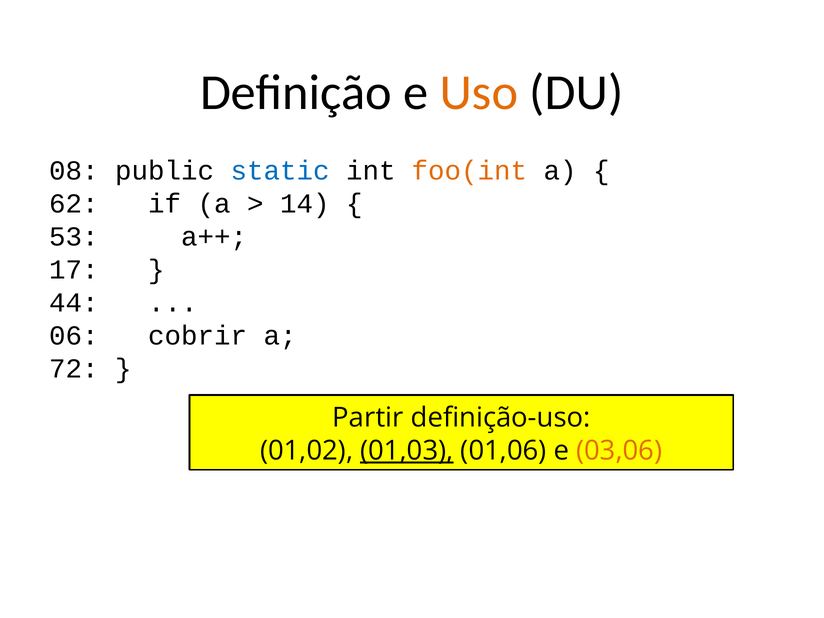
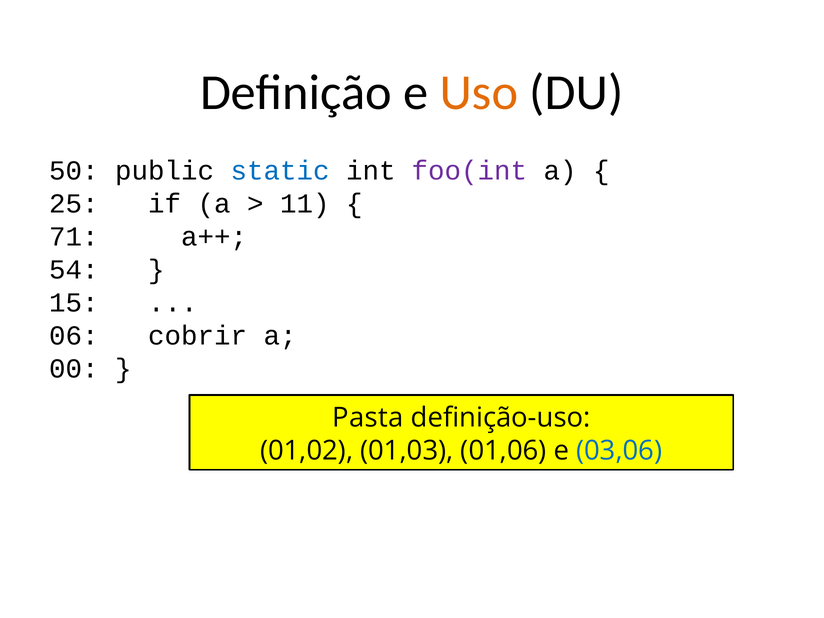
08: 08 -> 50
foo(int colour: orange -> purple
62: 62 -> 25
14: 14 -> 11
53: 53 -> 71
17: 17 -> 54
44: 44 -> 15
72: 72 -> 00
Partir: Partir -> Pasta
01,03 underline: present -> none
03,06 colour: orange -> blue
